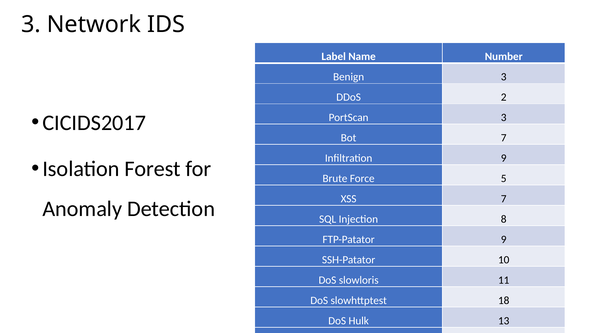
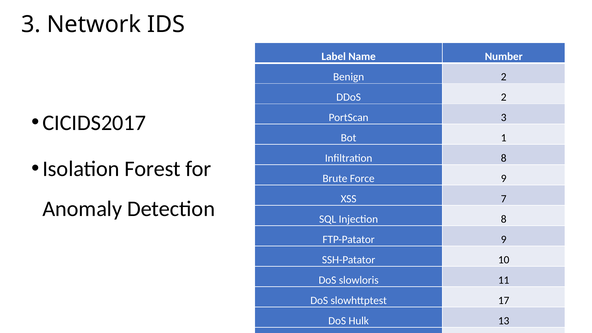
Benign 3: 3 -> 2
Bot 7: 7 -> 1
Infiltration 9: 9 -> 8
Force 5: 5 -> 9
18: 18 -> 17
